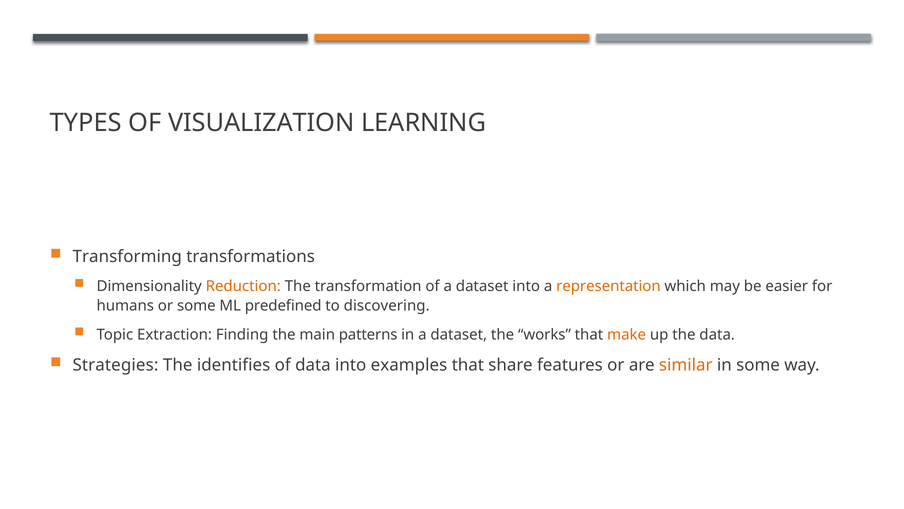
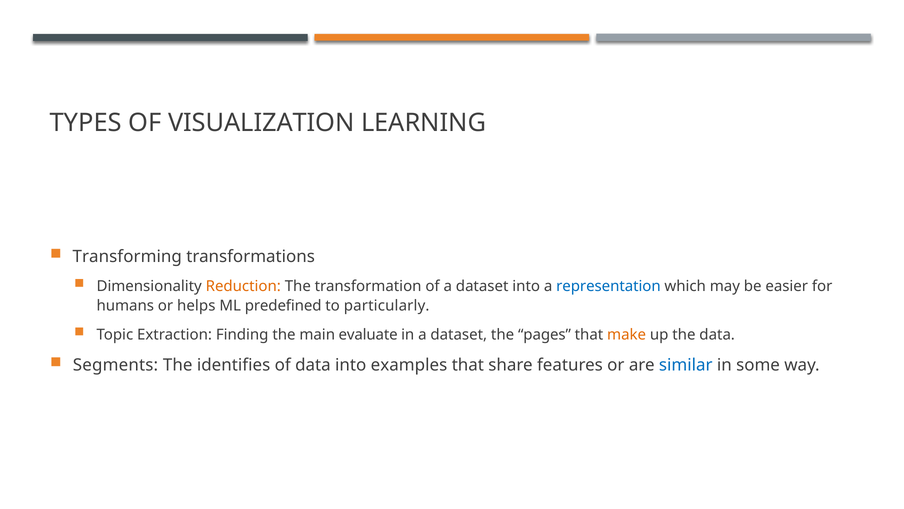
representation colour: orange -> blue
or some: some -> helps
discovering: discovering -> particularly
patterns: patterns -> evaluate
works: works -> pages
Strategies: Strategies -> Segments
similar colour: orange -> blue
